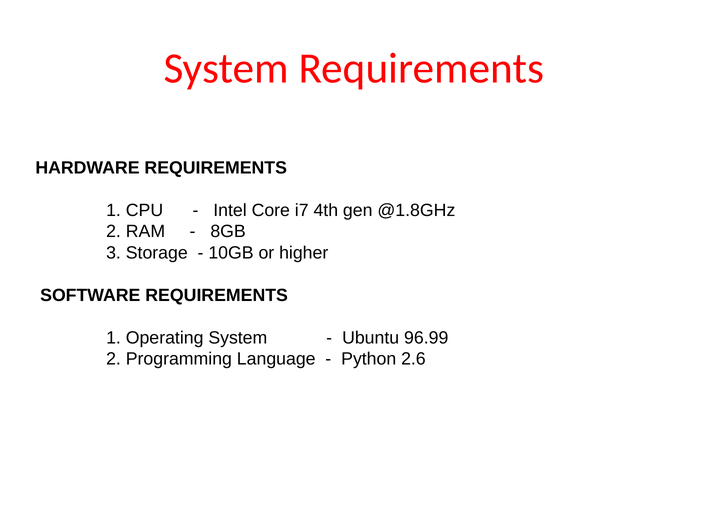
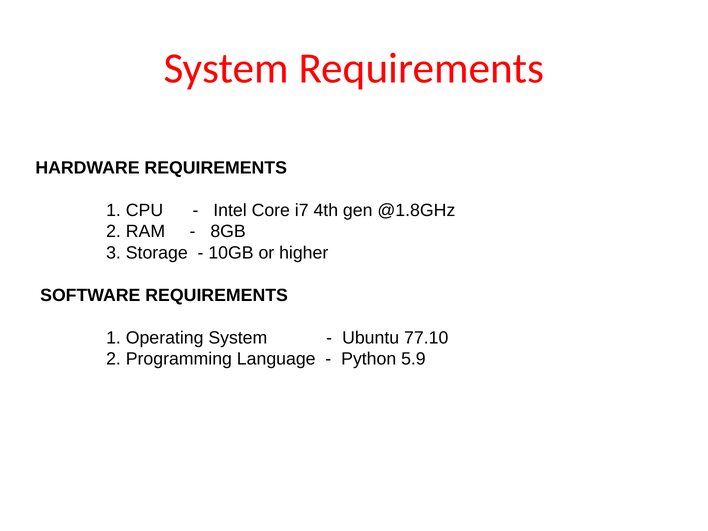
96.99: 96.99 -> 77.10
2.6: 2.6 -> 5.9
